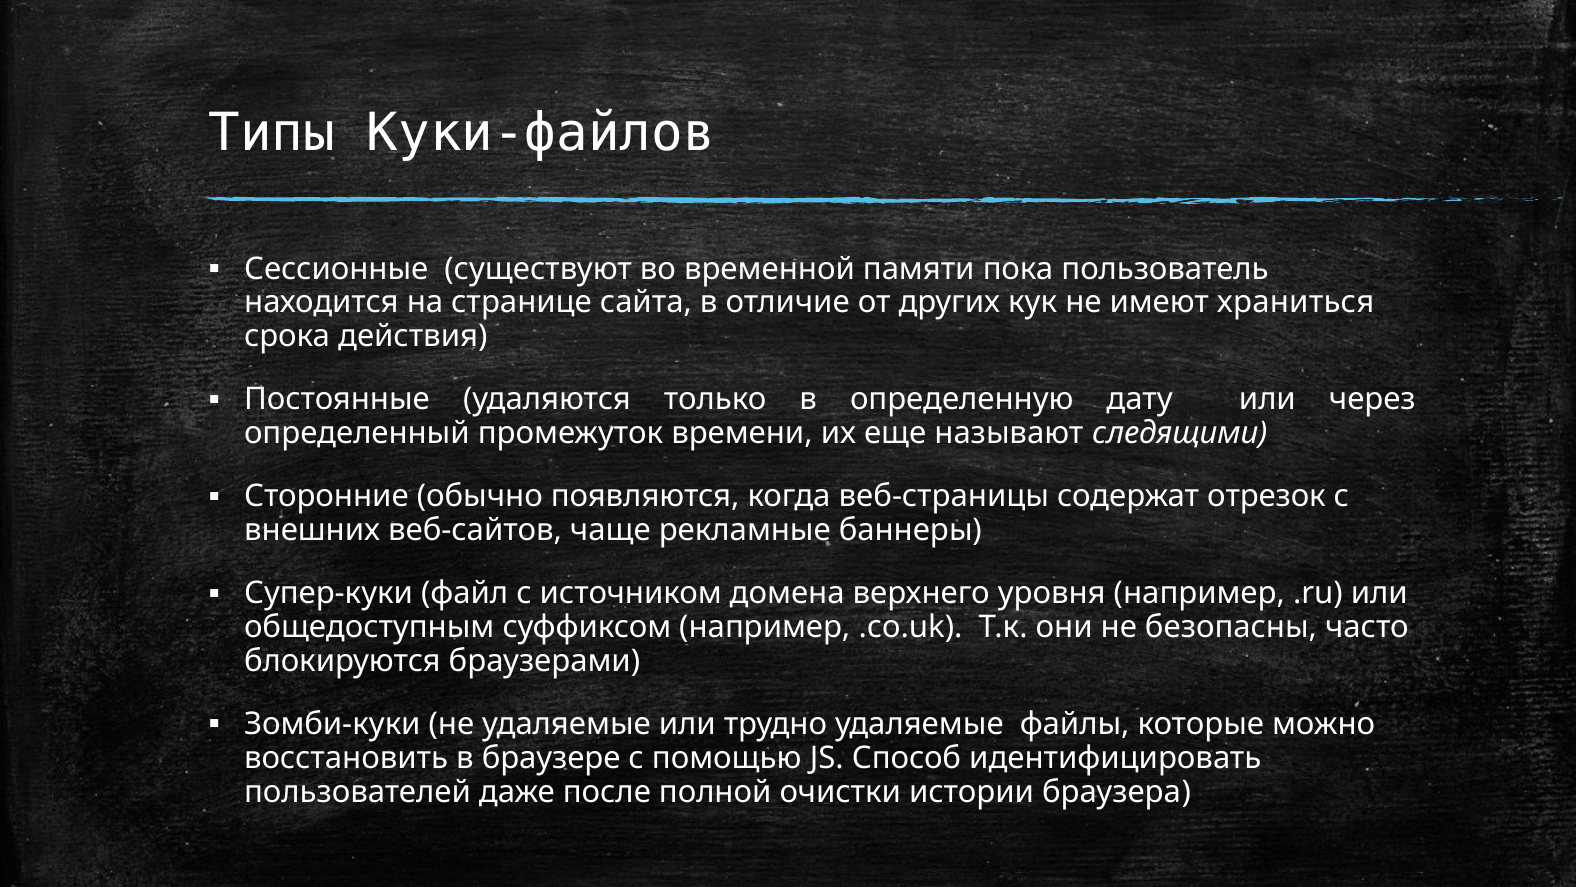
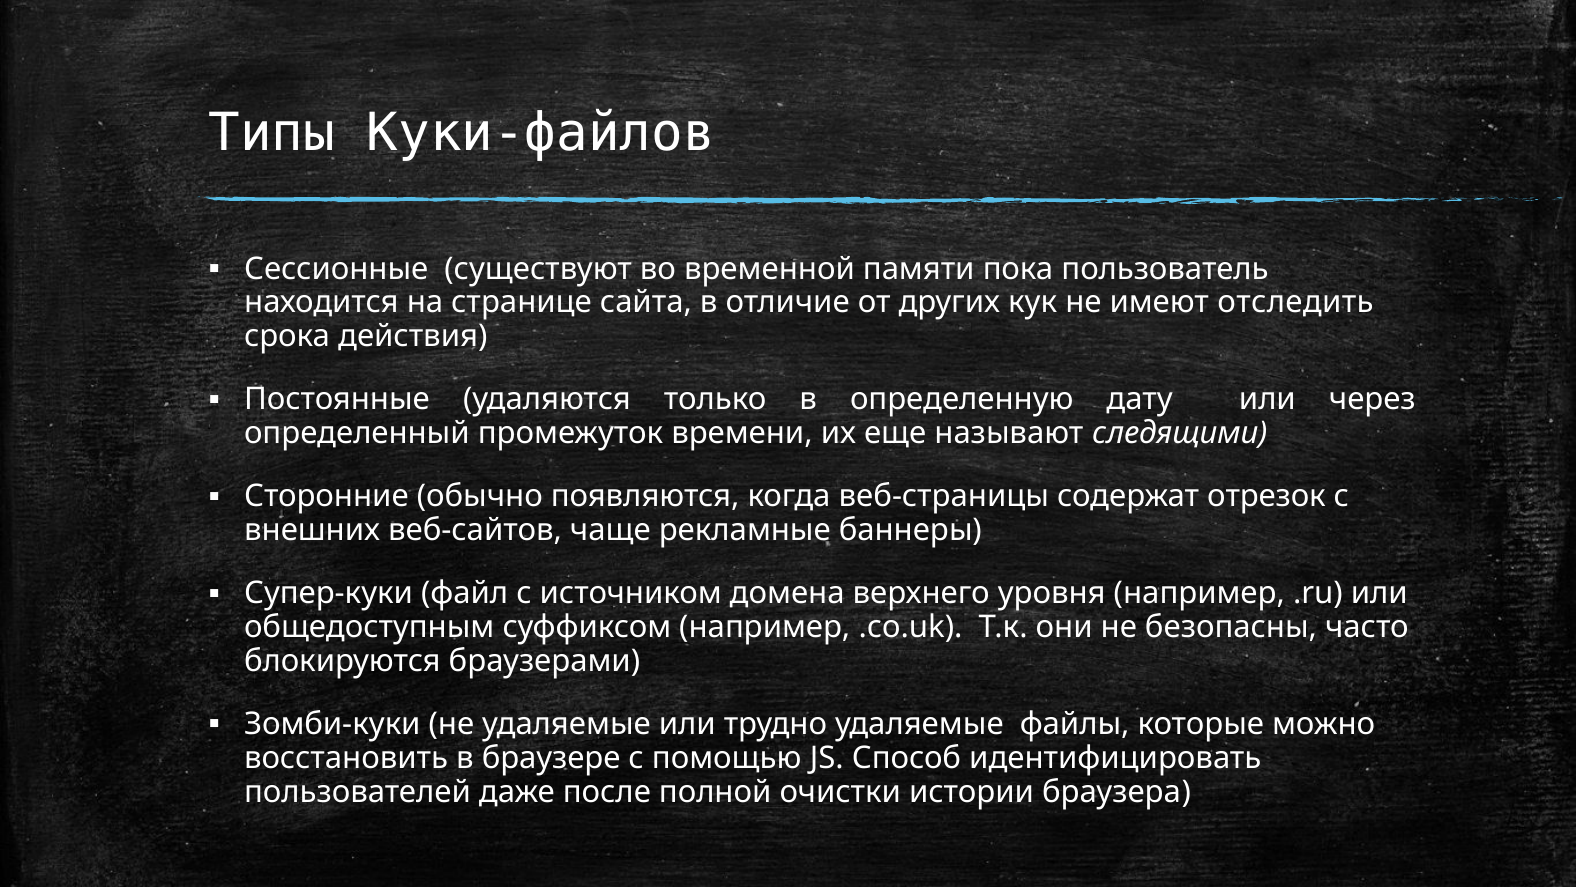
храниться: храниться -> отследить
